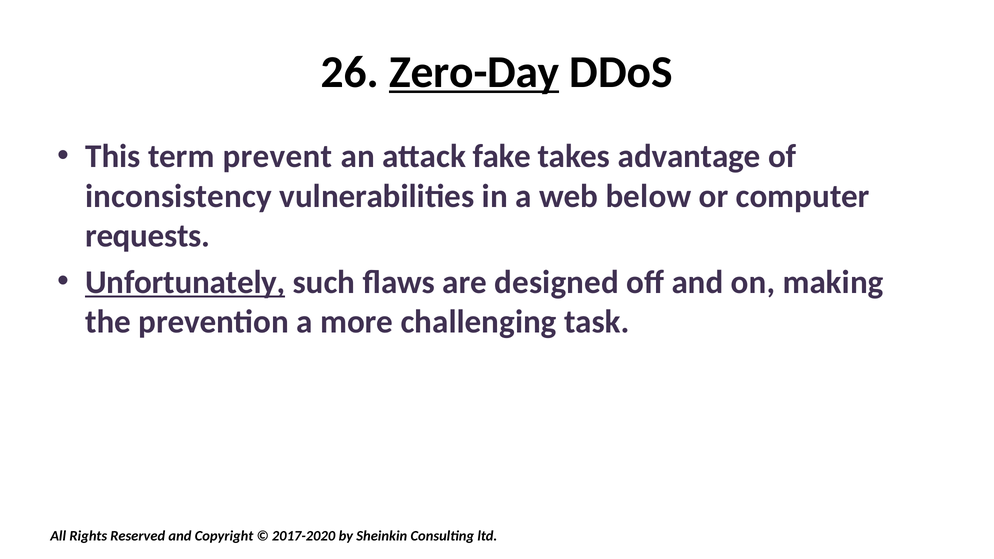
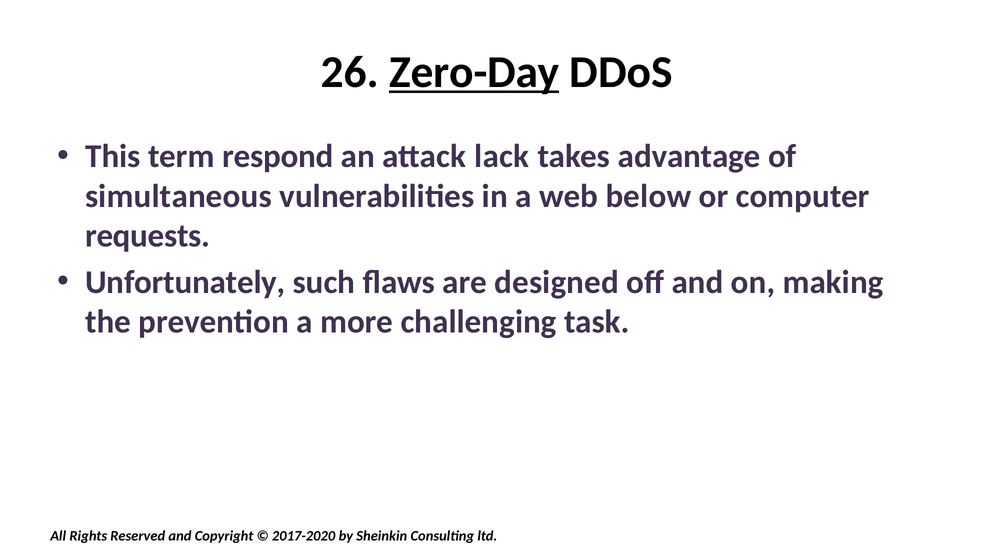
prevent: prevent -> respond
fake: fake -> lack
inconsistency: inconsistency -> simultaneous
Unfortunately underline: present -> none
